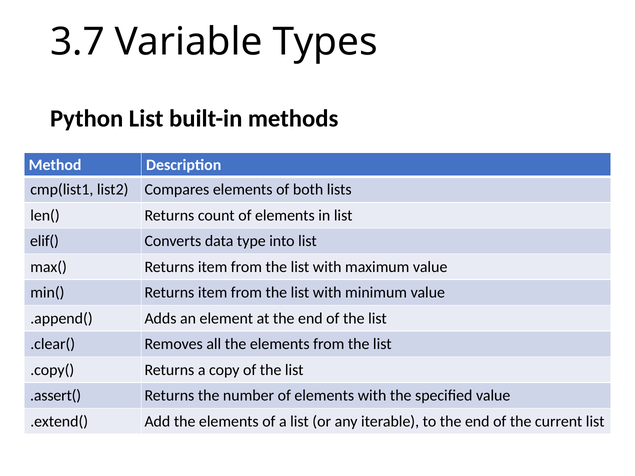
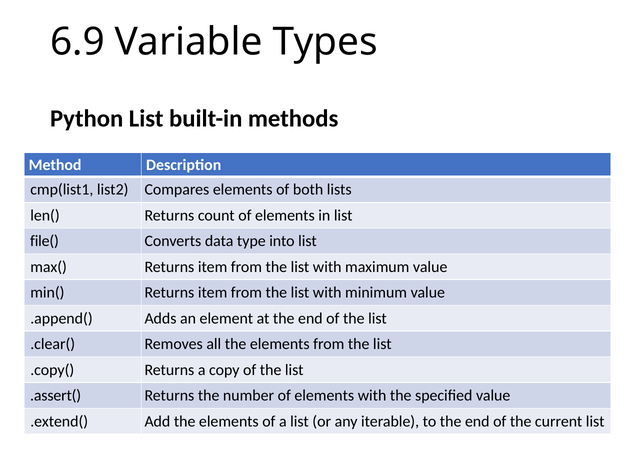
3.7: 3.7 -> 6.9
elif(: elif( -> file(
